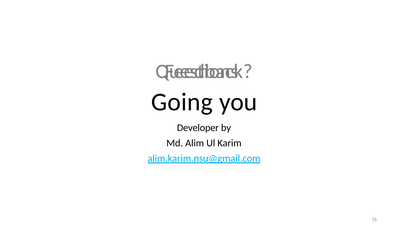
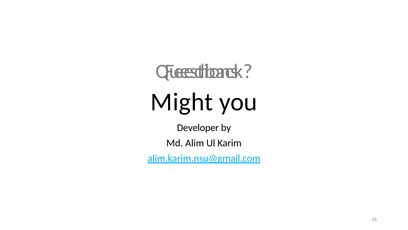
Going: Going -> Might
